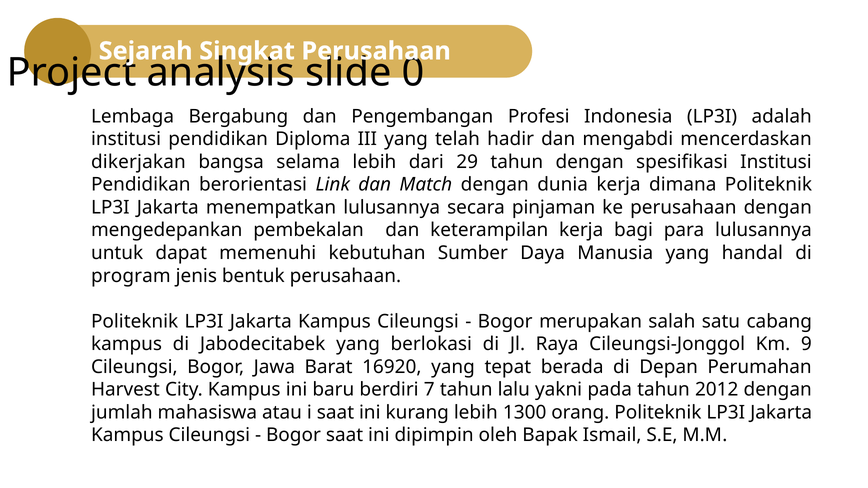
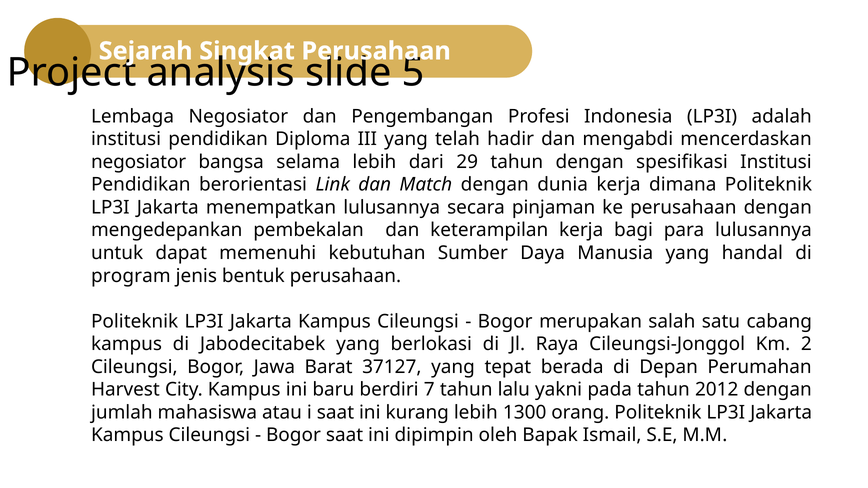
0: 0 -> 5
Lembaga Bergabung: Bergabung -> Negosiator
dikerjakan at (138, 162): dikerjakan -> negosiator
9: 9 -> 2
16920: 16920 -> 37127
